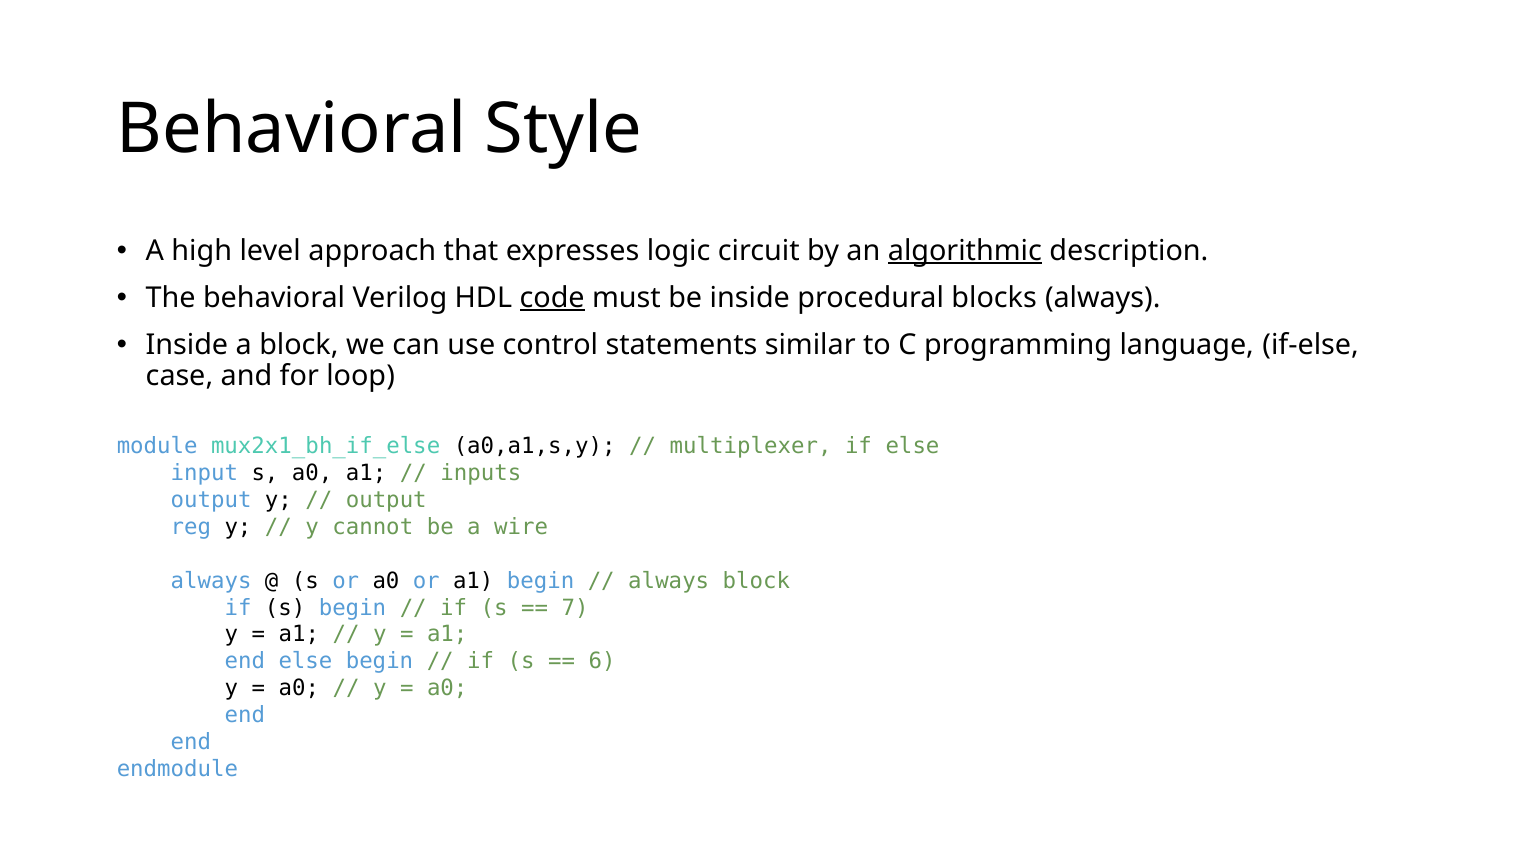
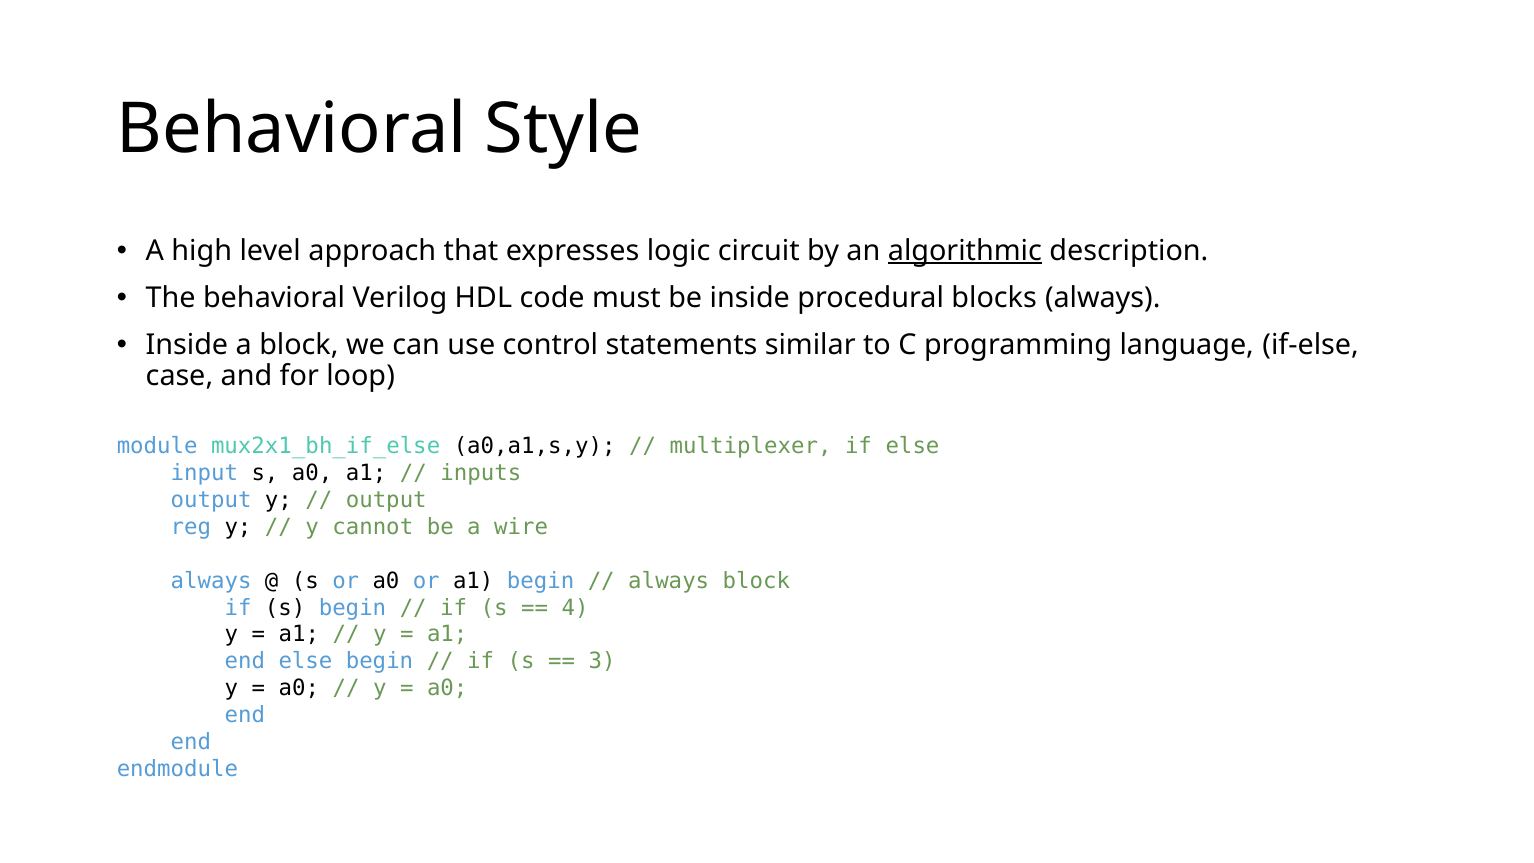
code underline: present -> none
7: 7 -> 4
6: 6 -> 3
